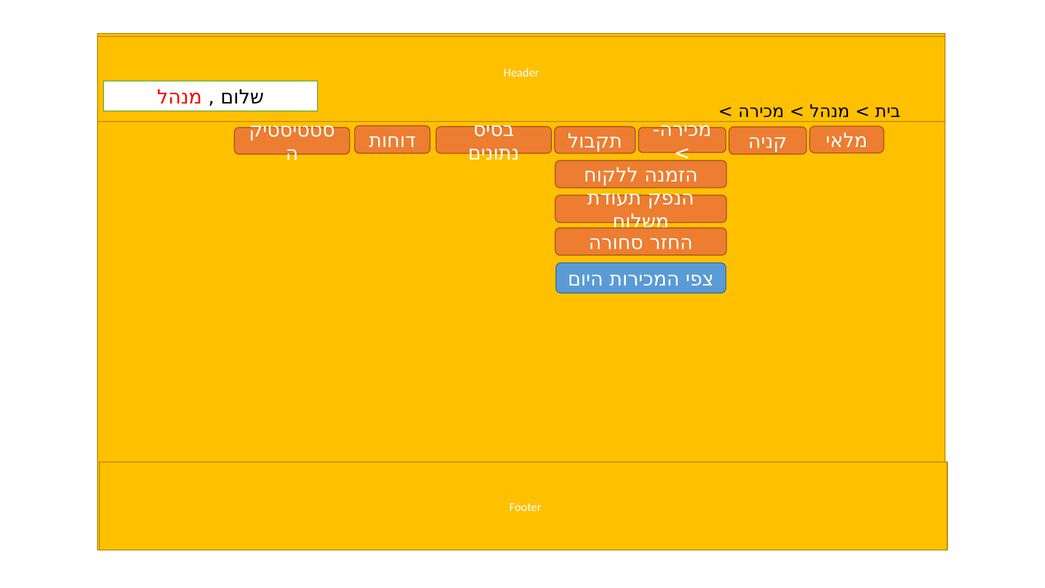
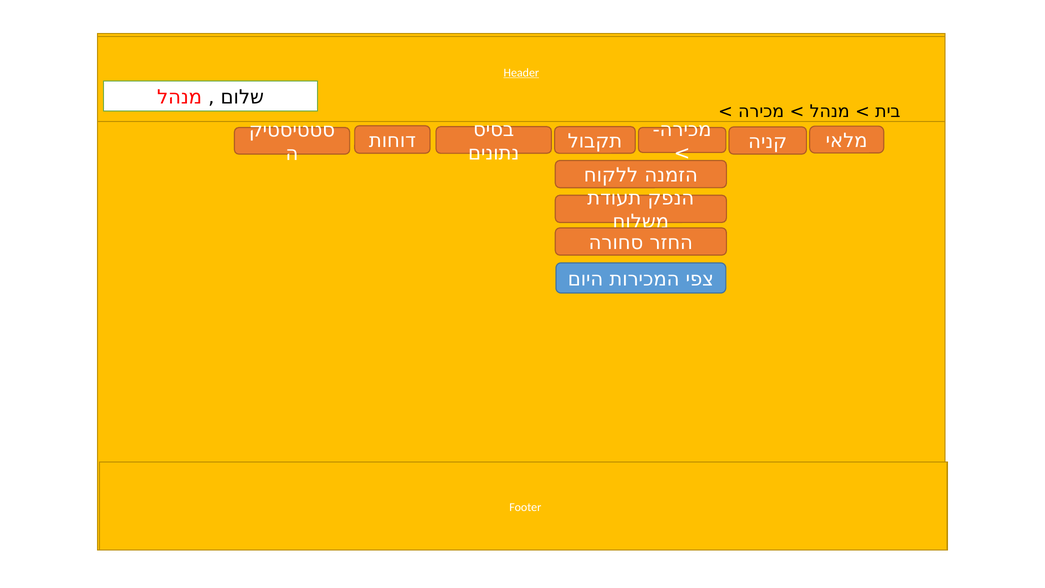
Header underline: none -> present
